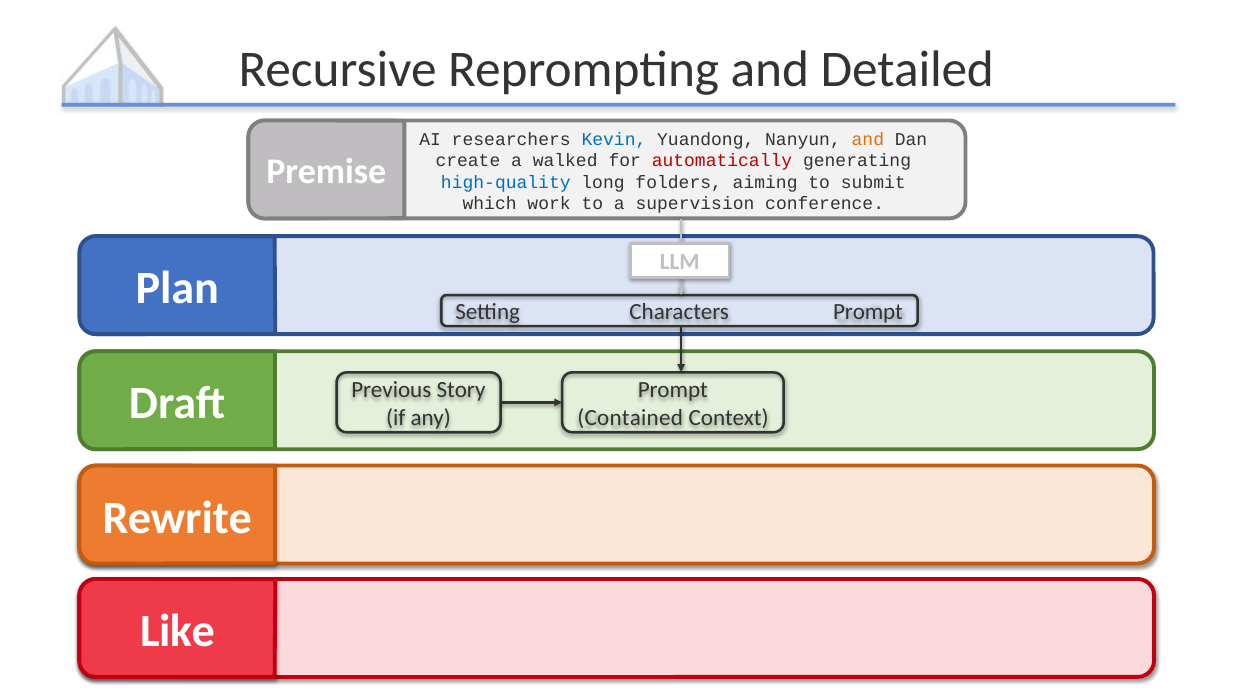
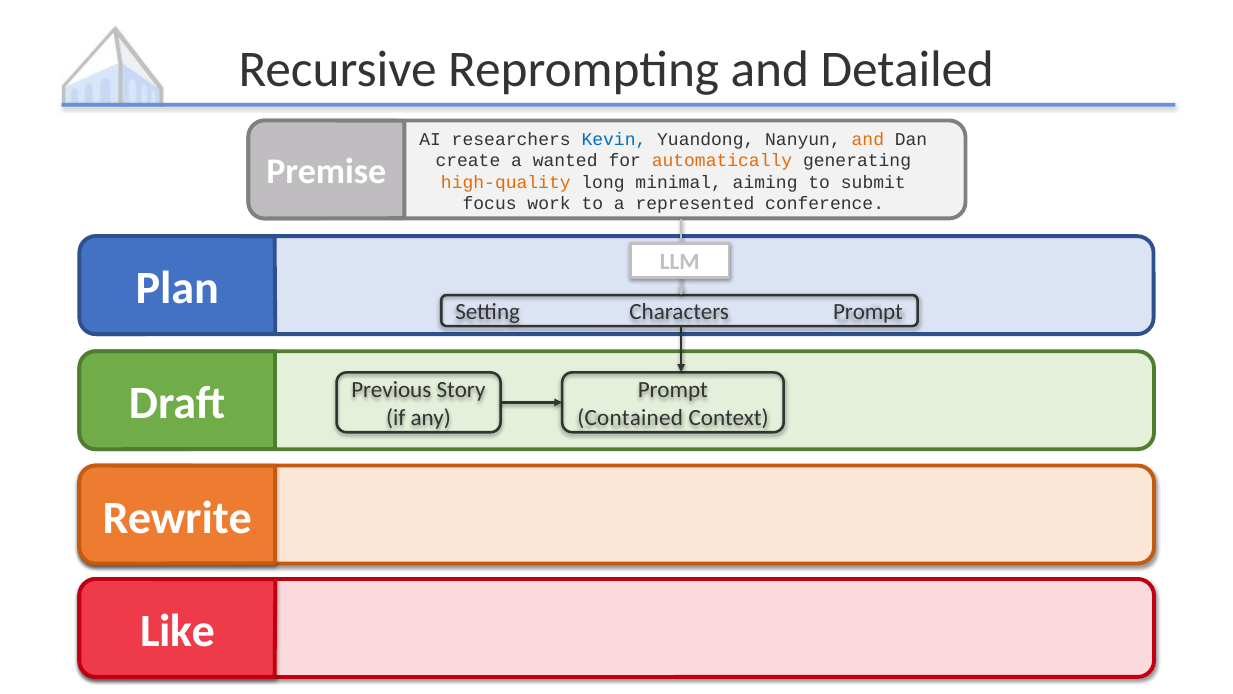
walked: walked -> wanted
automatically colour: red -> orange
high-quality colour: blue -> orange
folders: folders -> minimal
which: which -> focus
supervision: supervision -> represented
